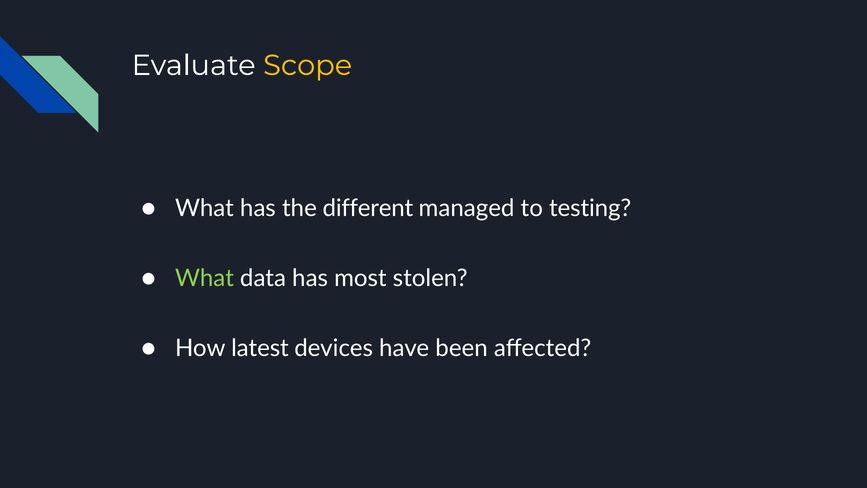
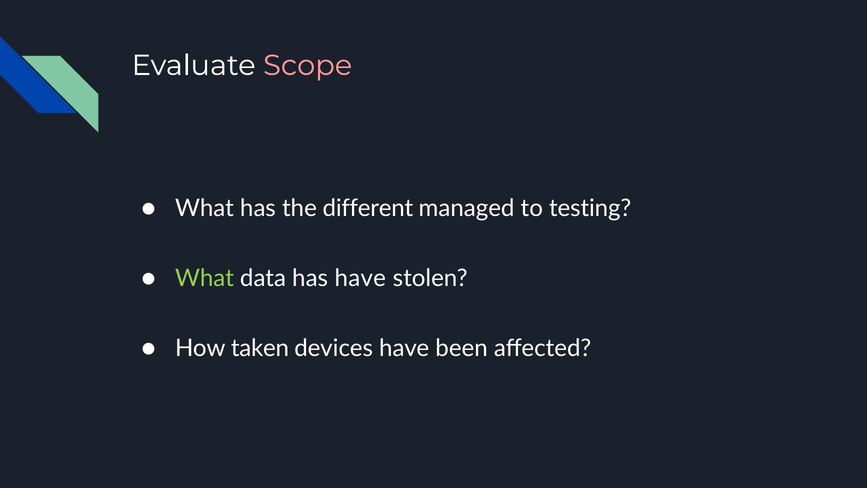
Scope colour: yellow -> pink
has most: most -> have
latest: latest -> taken
